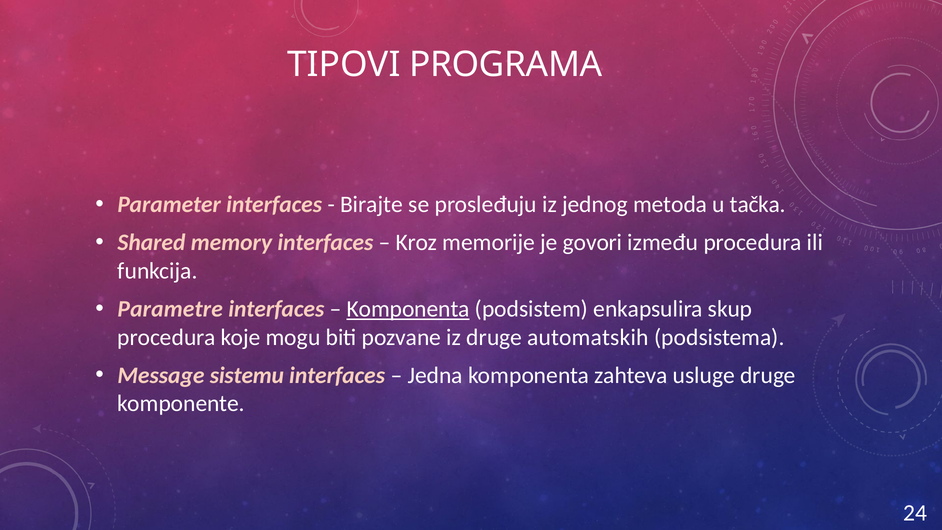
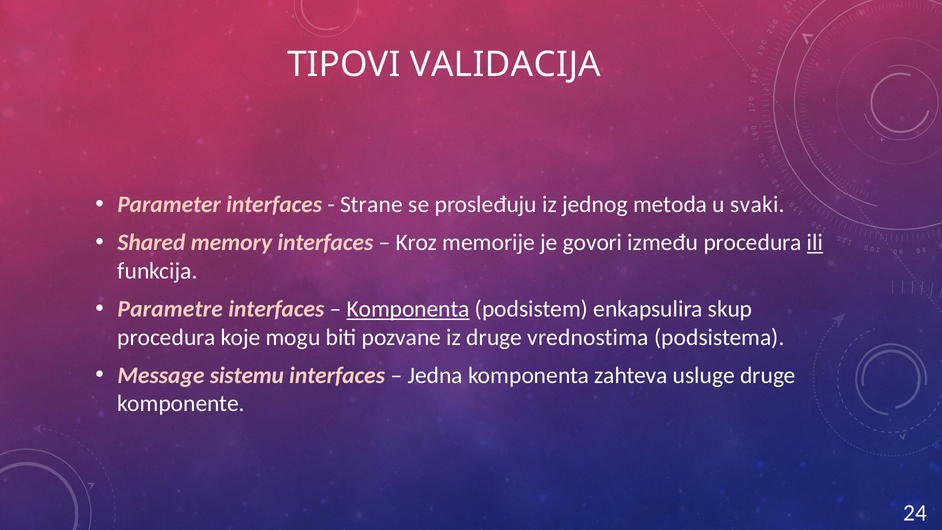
PROGRAMA: PROGRAMA -> VALIDACIJA
Birajte: Birajte -> Strane
tačka: tačka -> svaki
ili underline: none -> present
automatskih: automatskih -> vrednostima
